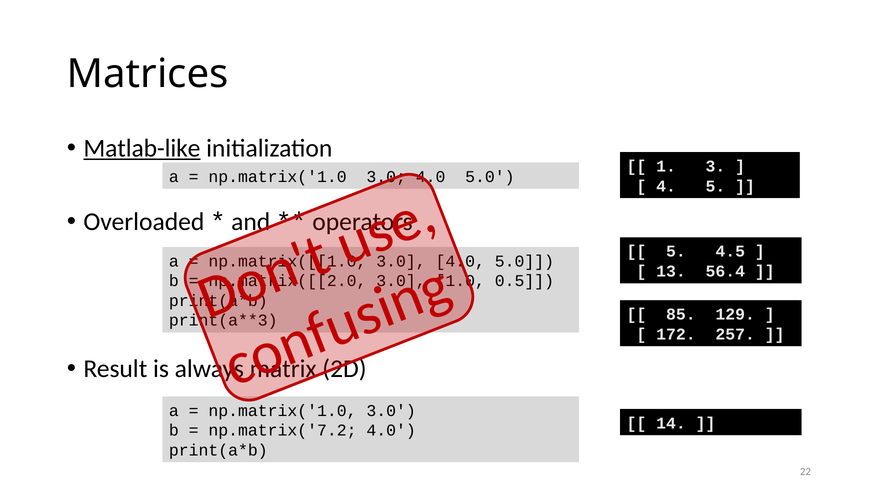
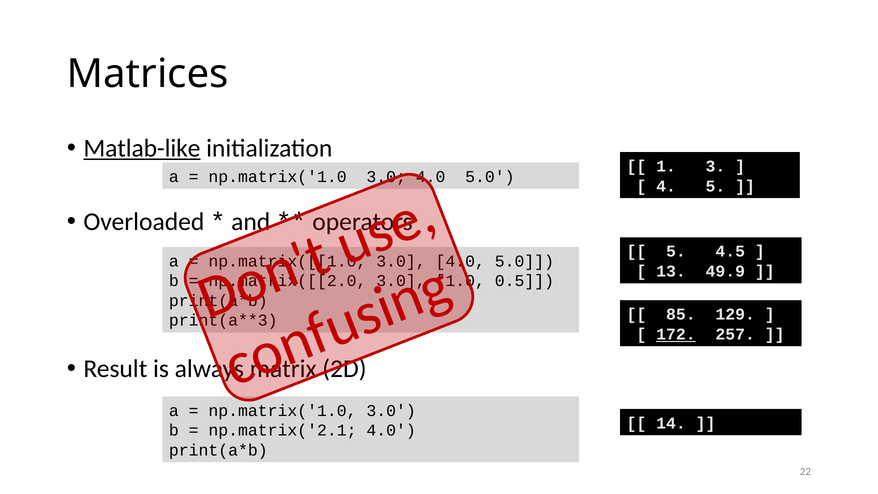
56.4: 56.4 -> 49.9
172 underline: none -> present
np.matrix('7.2: np.matrix('7.2 -> np.matrix('2.1
